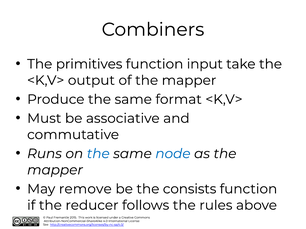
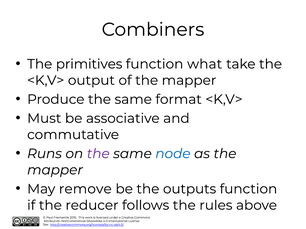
input: input -> what
the at (98, 154) colour: blue -> purple
consists: consists -> outputs
